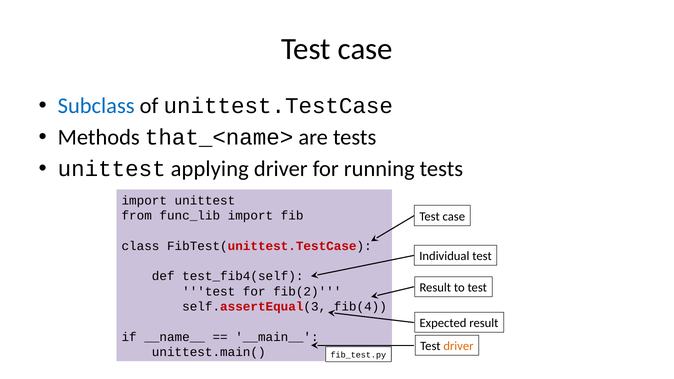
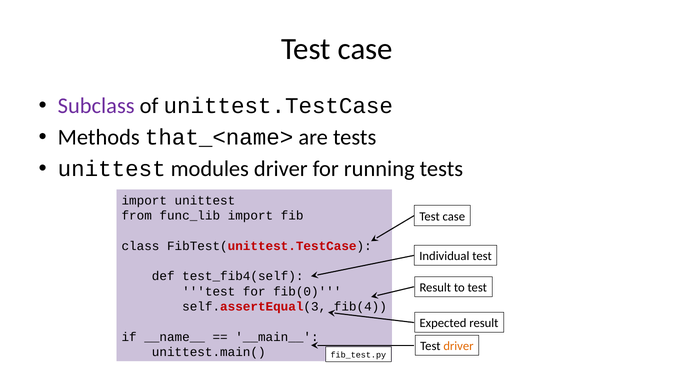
Subclass colour: blue -> purple
applying: applying -> modules
fib(2: fib(2 -> fib(0
